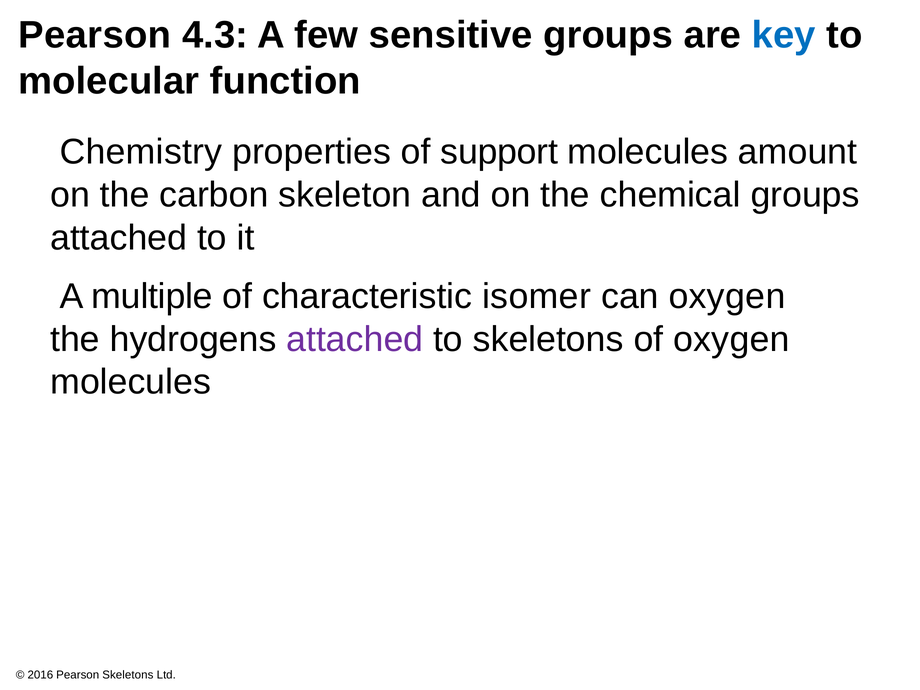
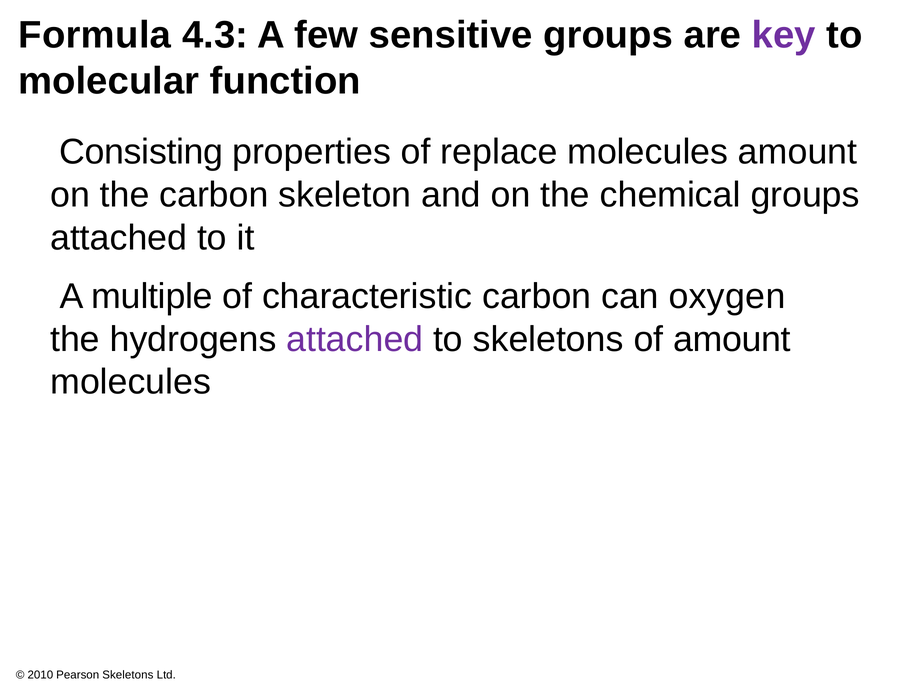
Pearson at (95, 35): Pearson -> Formula
key colour: blue -> purple
Chemistry: Chemistry -> Consisting
support: support -> replace
characteristic isomer: isomer -> carbon
of oxygen: oxygen -> amount
2016: 2016 -> 2010
